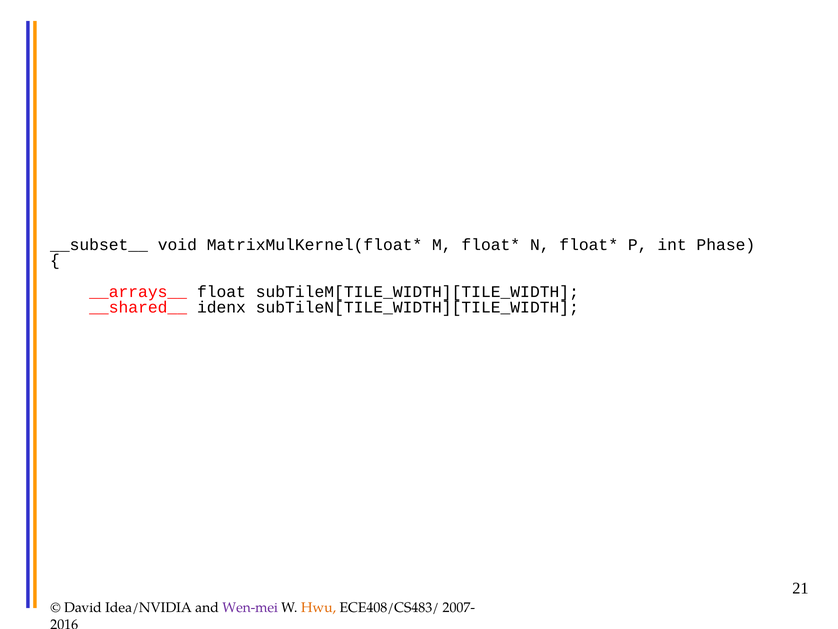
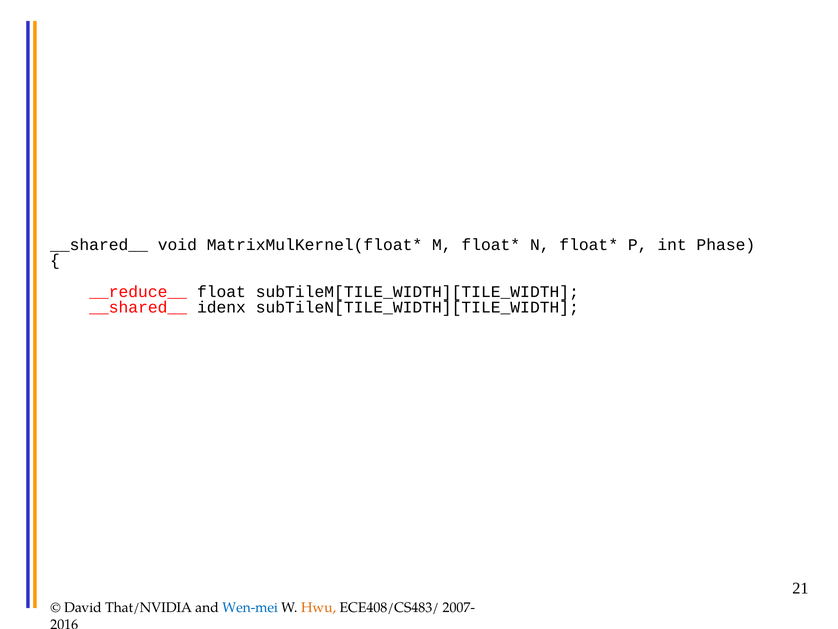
__subset__ at (99, 245): __subset__ -> __shared__
__arrays__: __arrays__ -> __reduce__
Idea/NVIDIA: Idea/NVIDIA -> That/NVIDIA
Wen-mei colour: purple -> blue
